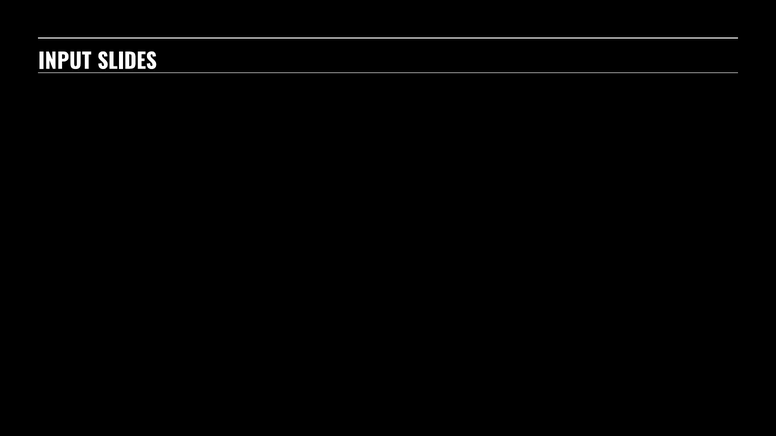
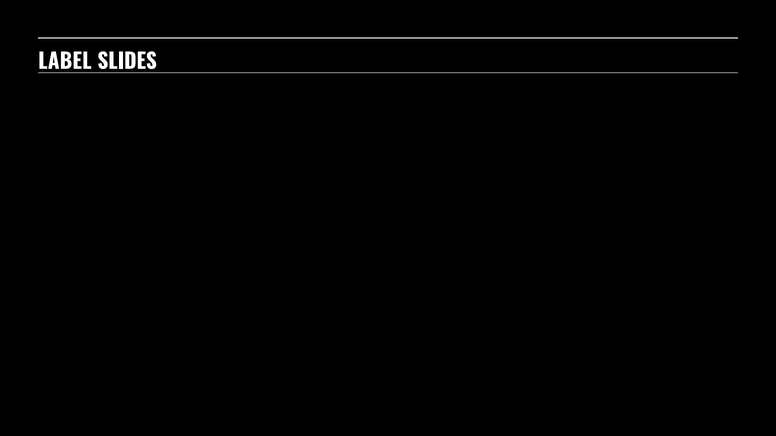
INPUT: INPUT -> LABEL
